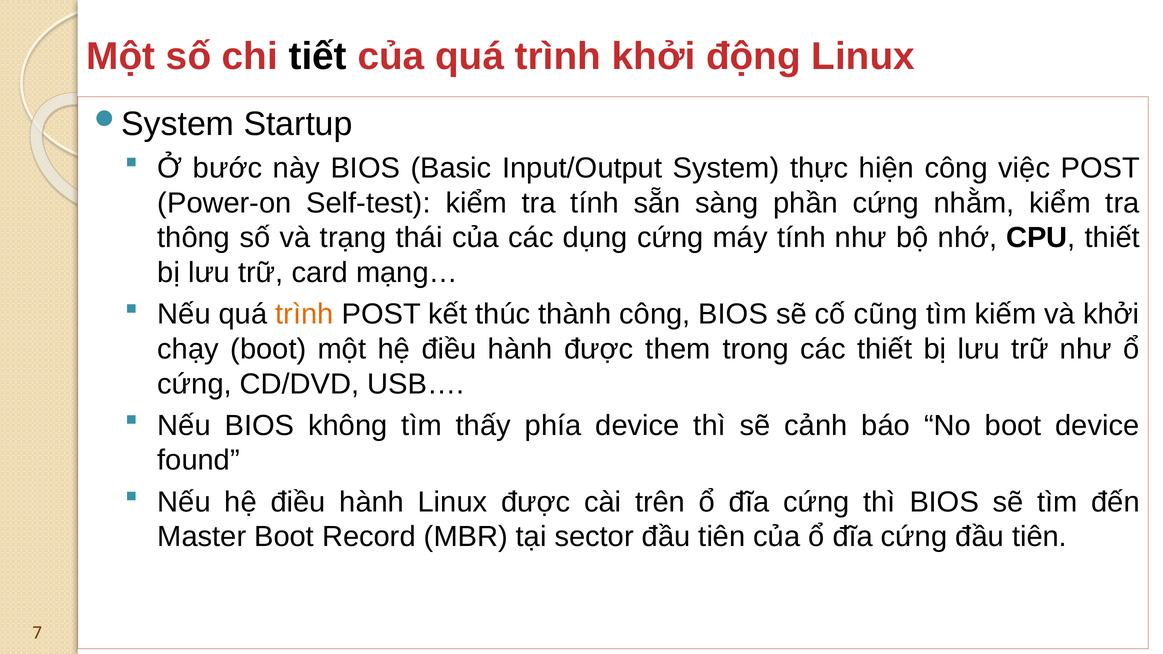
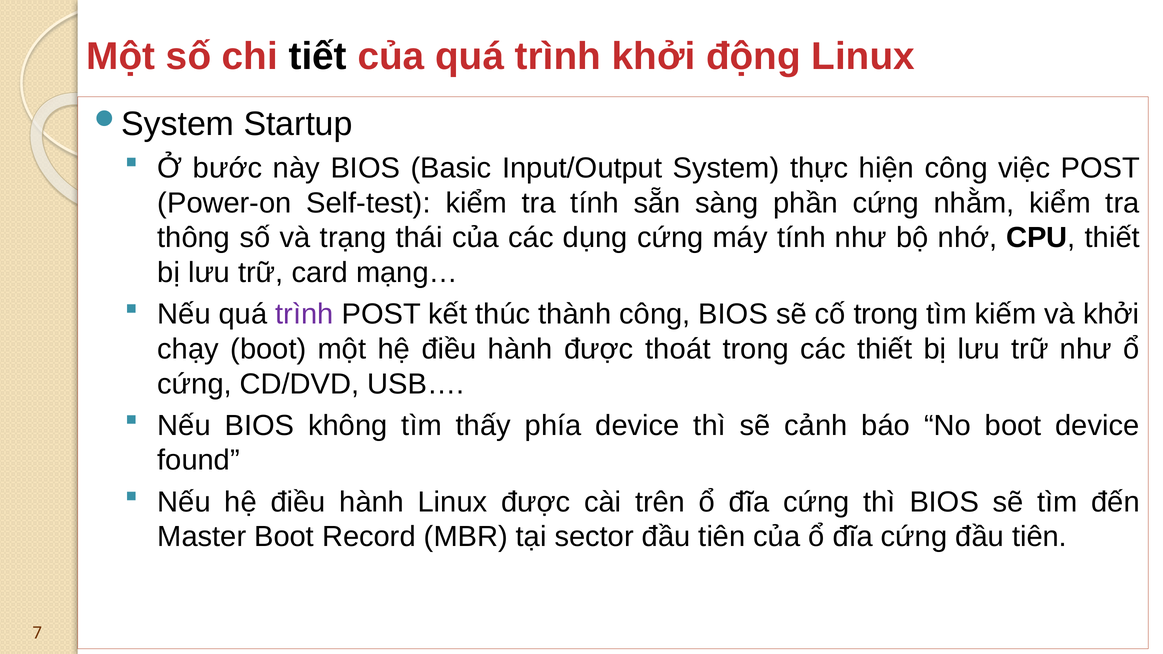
trình at (305, 314) colour: orange -> purple
cố cũng: cũng -> trong
them: them -> thoát
